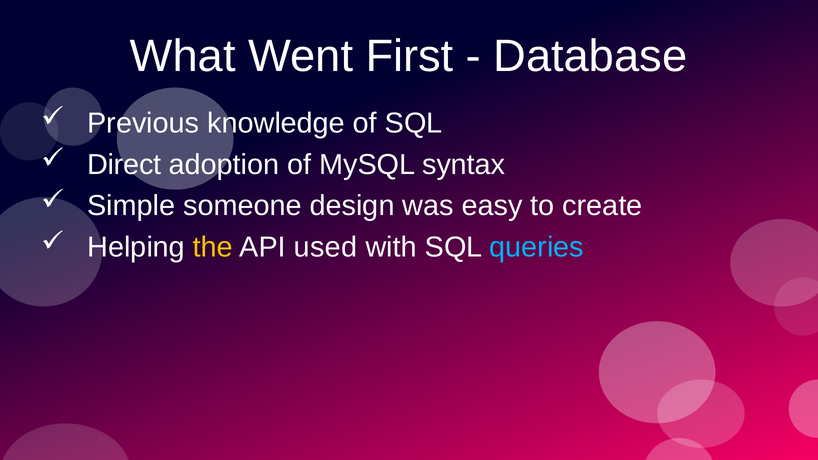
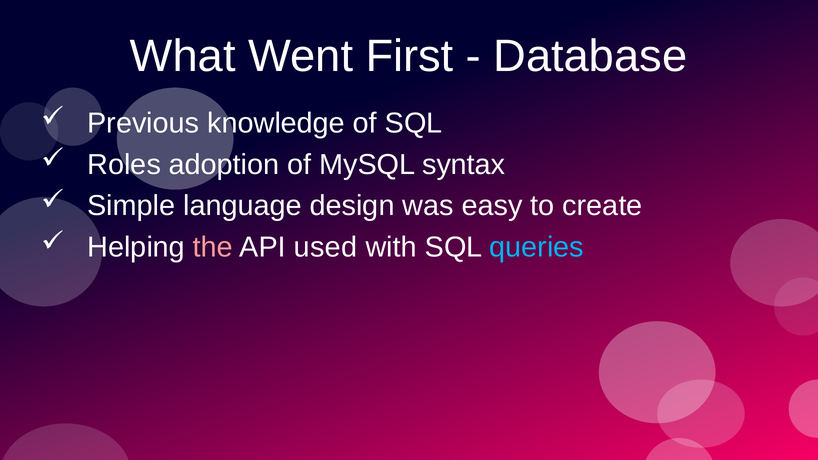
Direct: Direct -> Roles
someone: someone -> language
the colour: yellow -> pink
